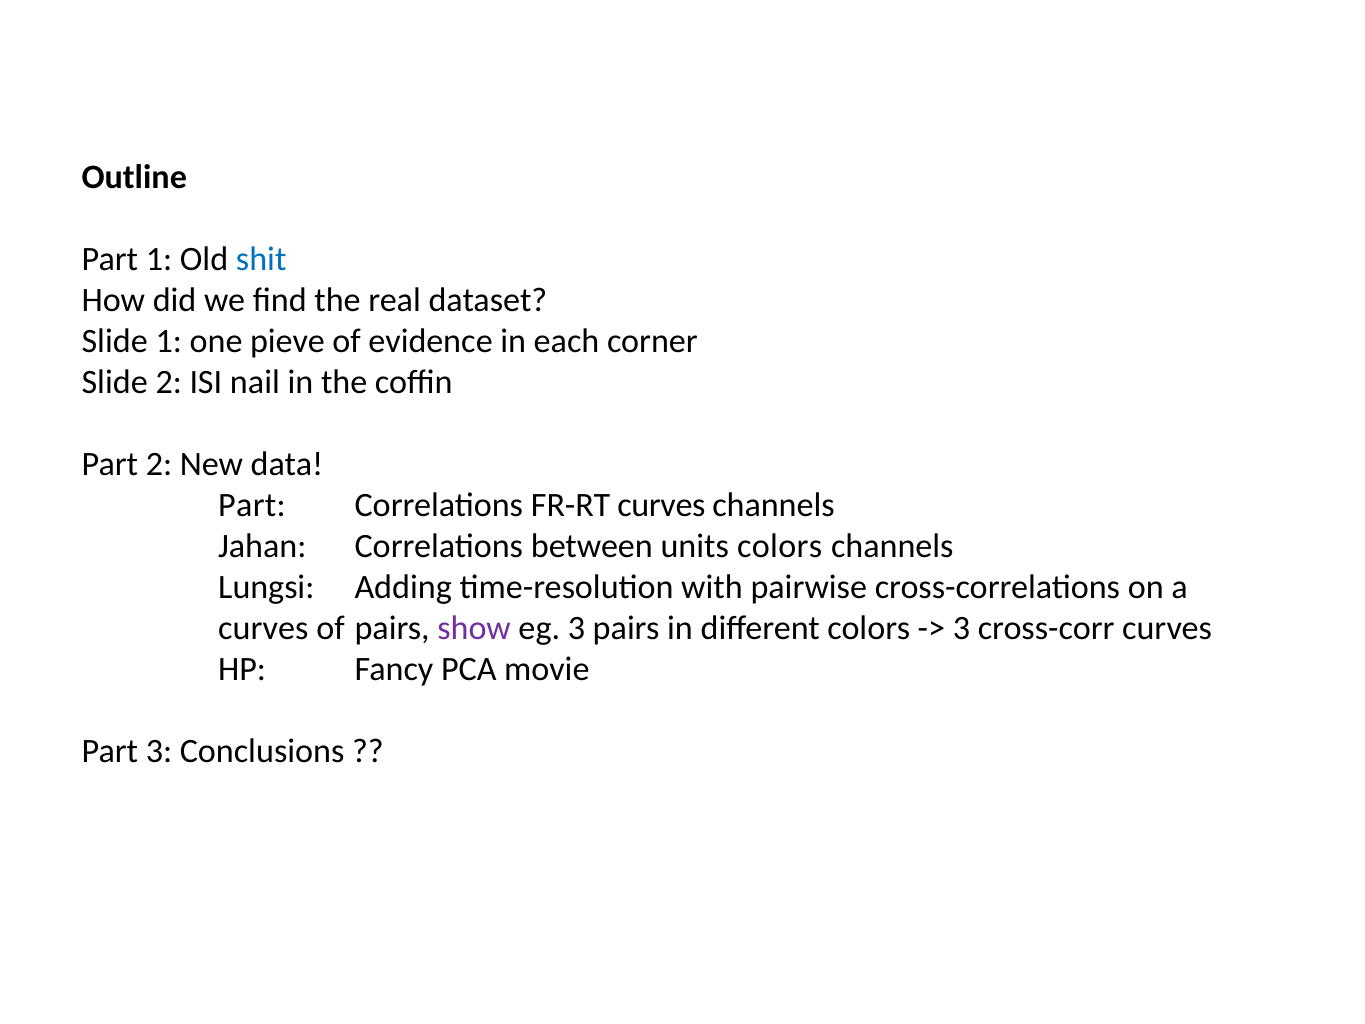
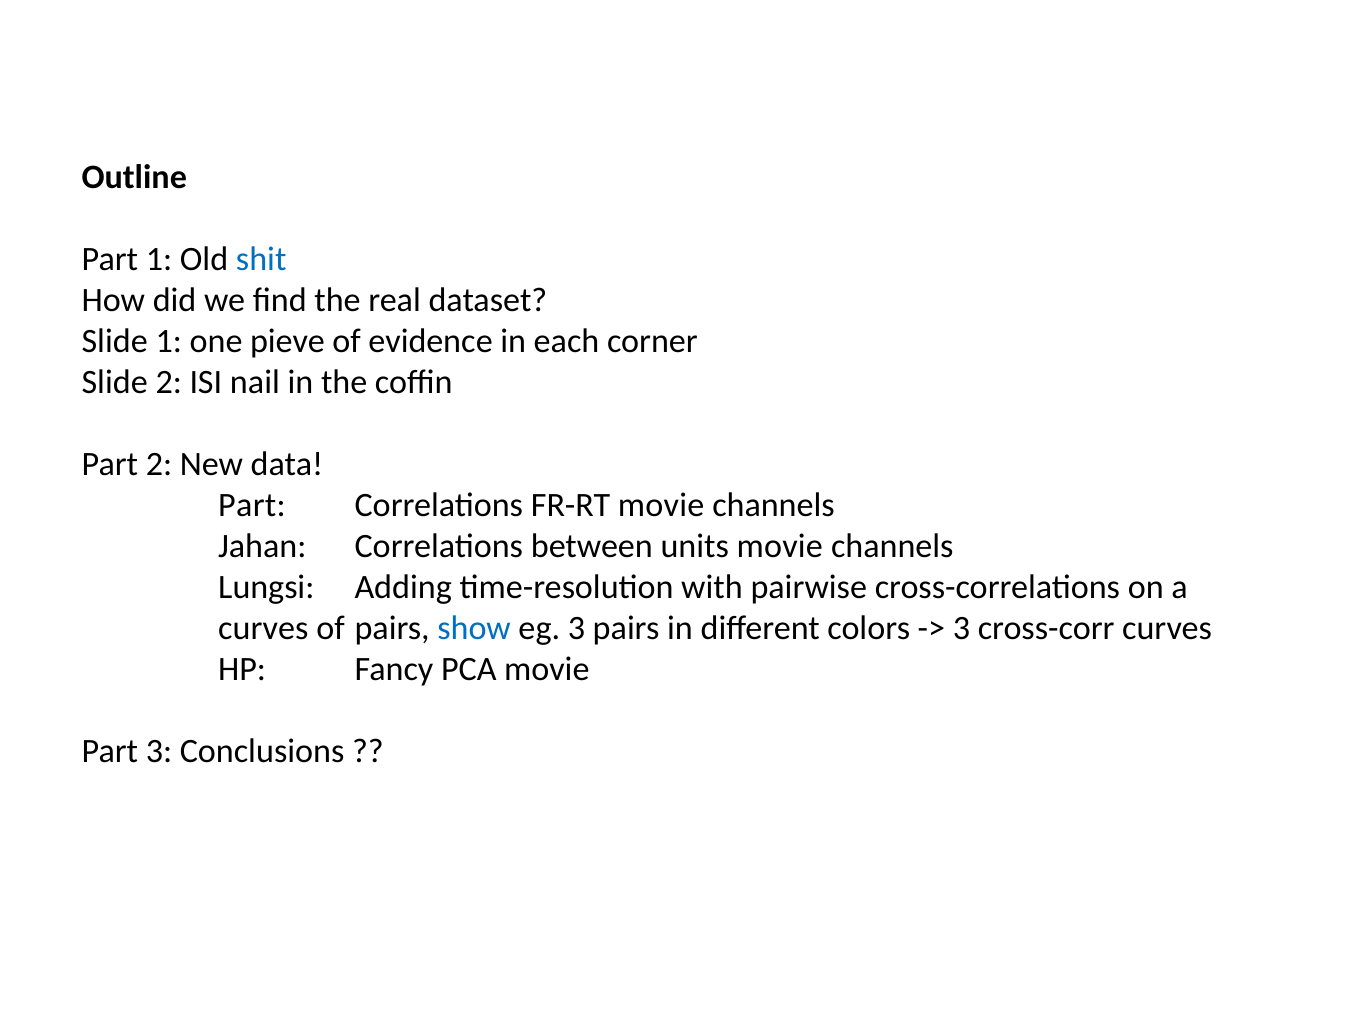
FR-RT curves: curves -> movie
units colors: colors -> movie
show colour: purple -> blue
